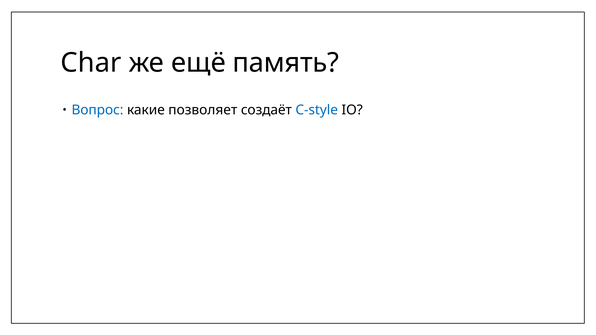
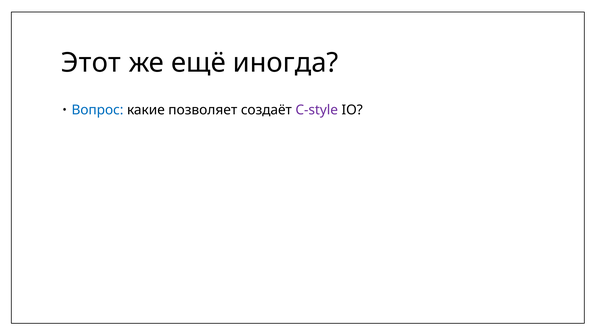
Char: Char -> Этот
память: память -> иногда
C-style colour: blue -> purple
